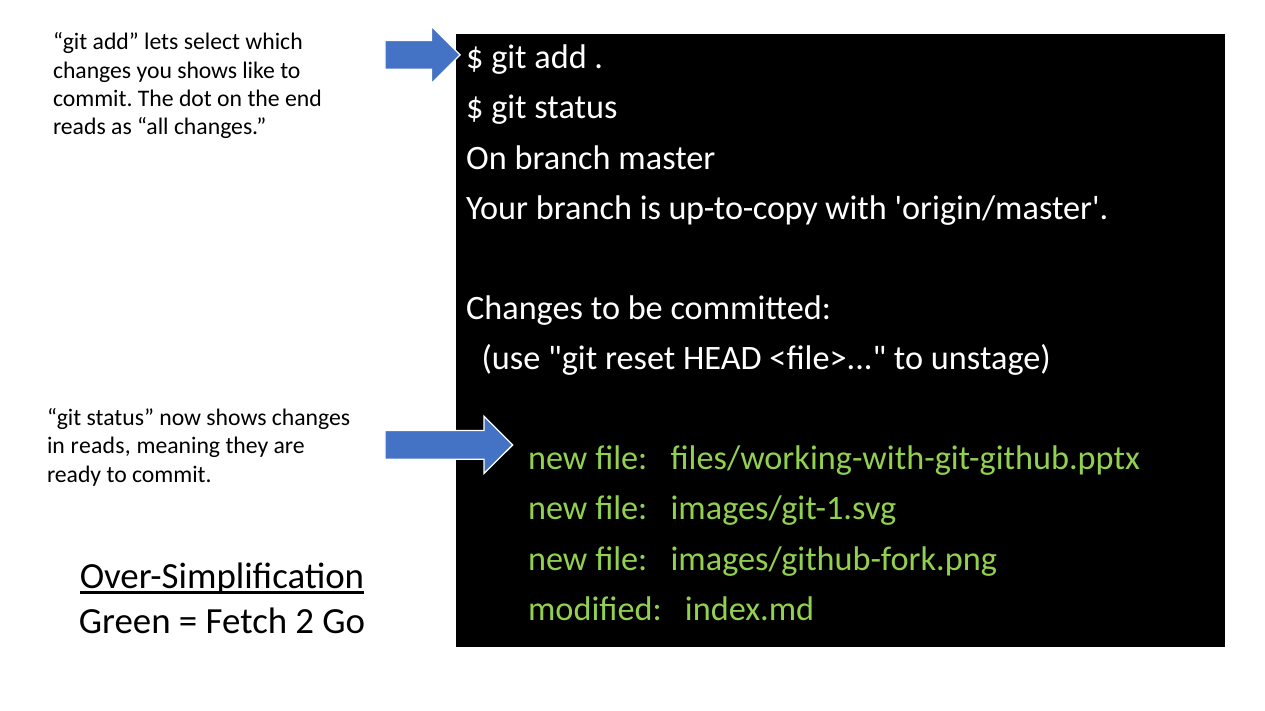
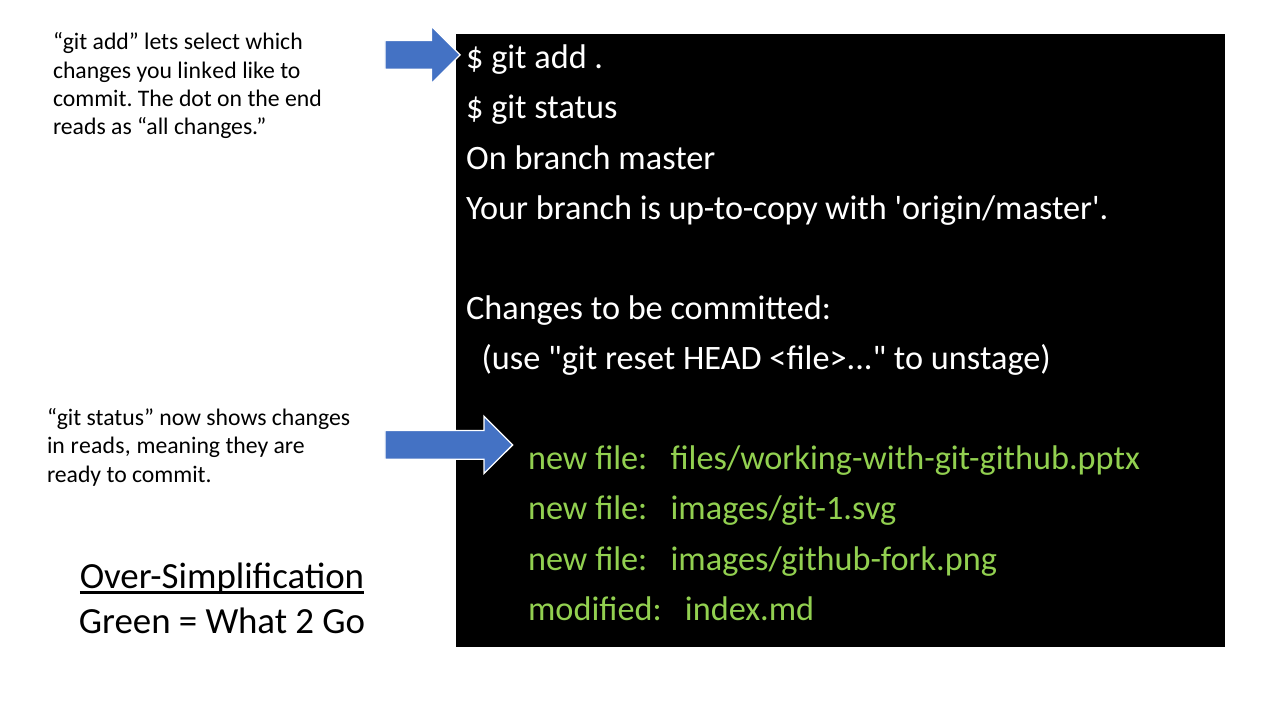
you shows: shows -> linked
Fetch: Fetch -> What
